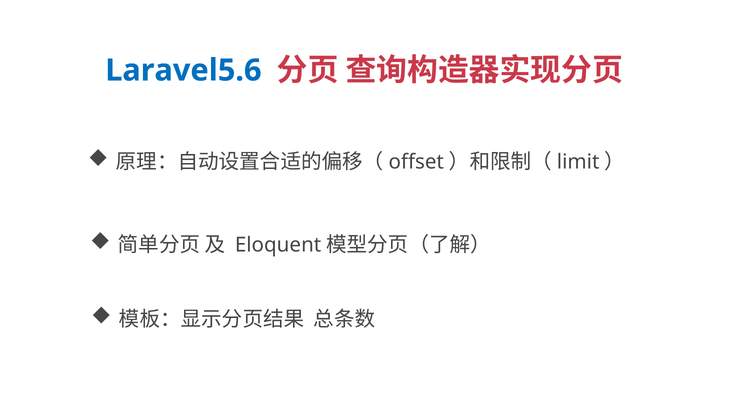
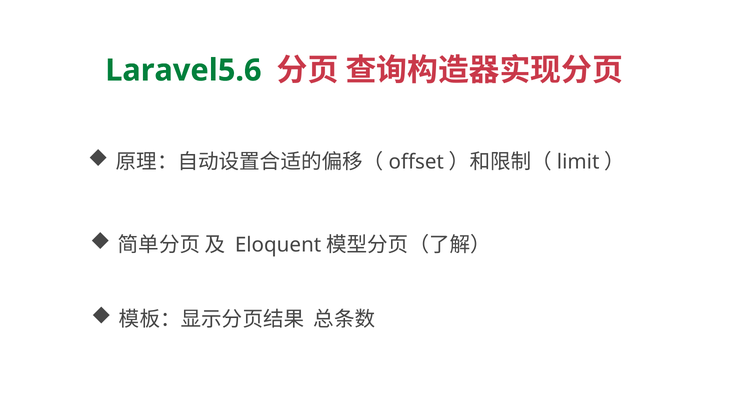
Laravel5.6 colour: blue -> green
